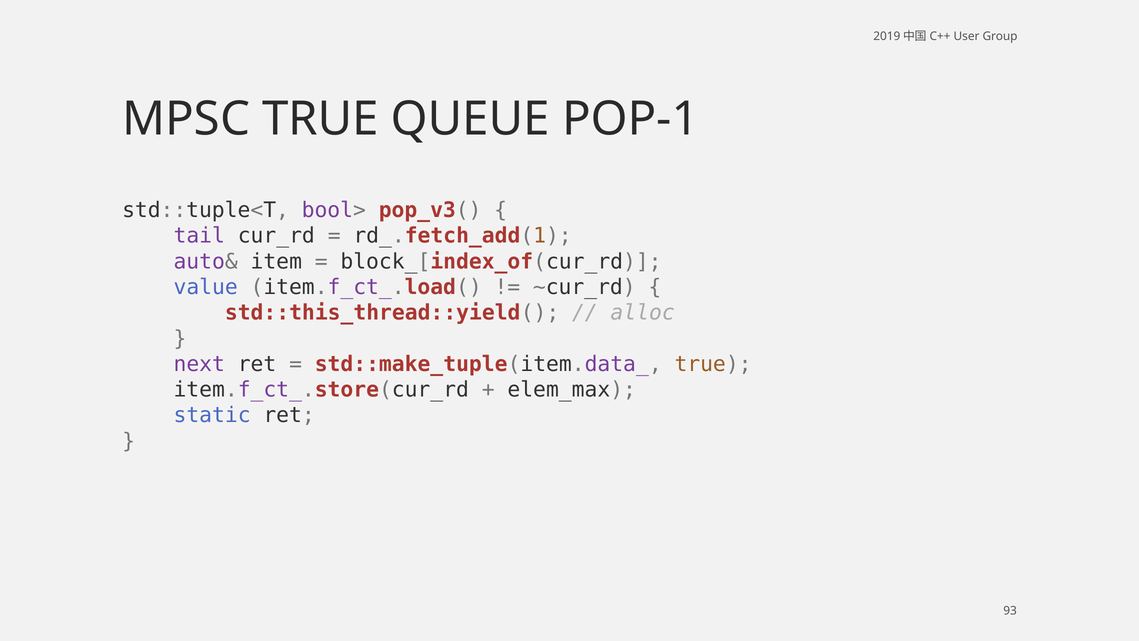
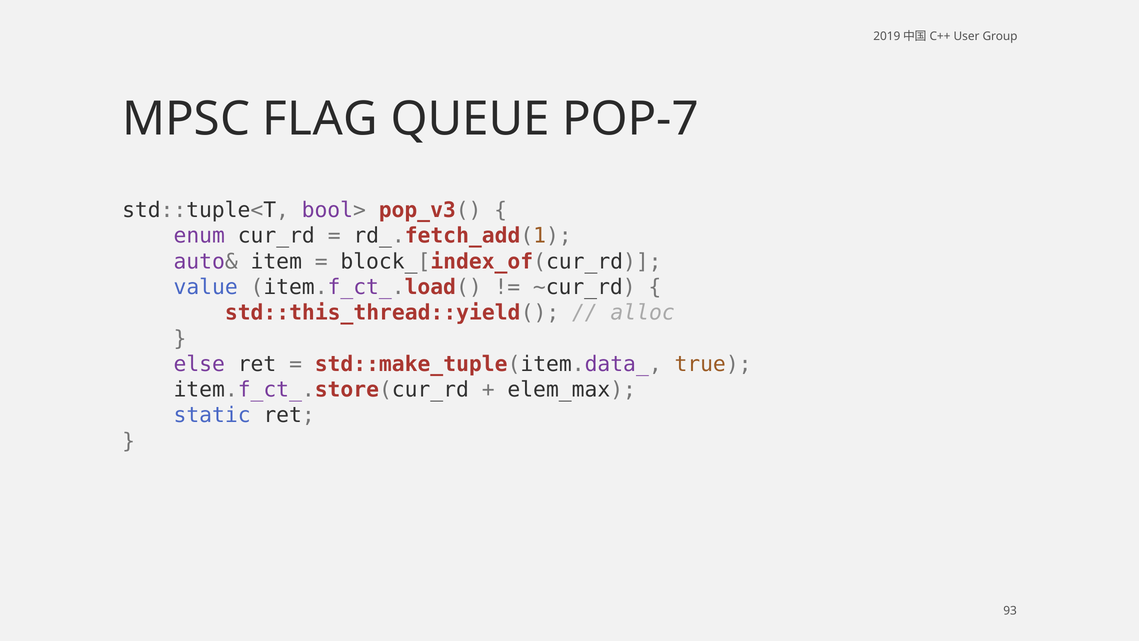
MPSC TRUE: TRUE -> FLAG
POP-1: POP-1 -> POP-7
tail: tail -> enum
next: next -> else
